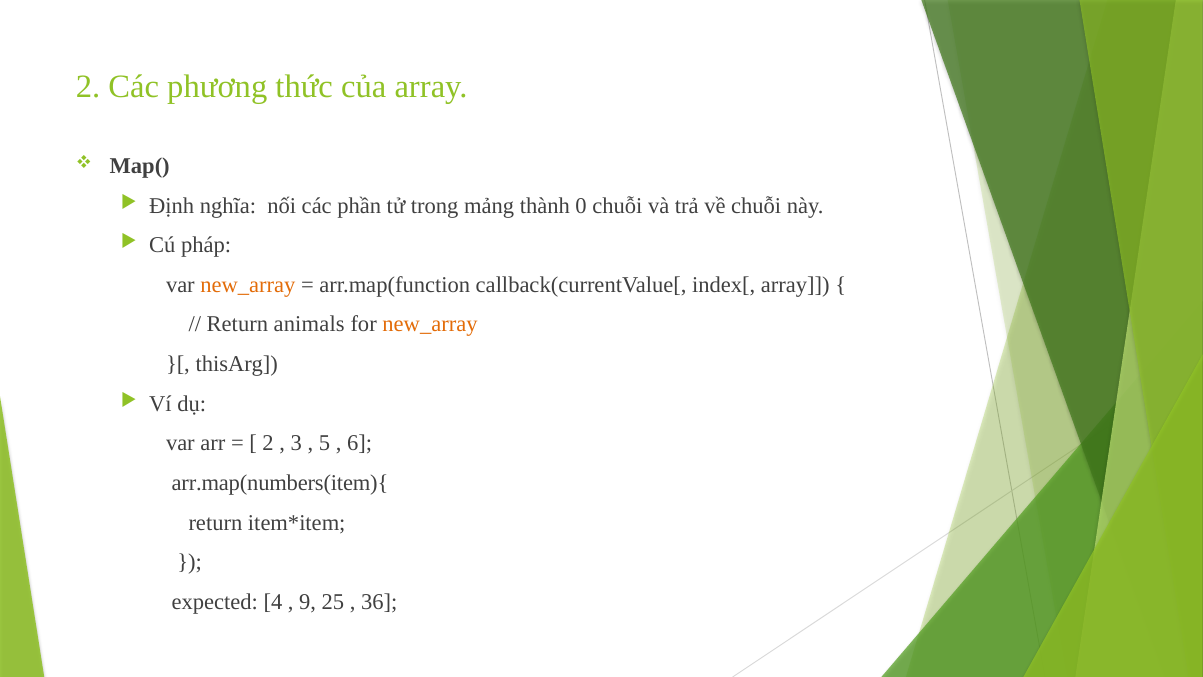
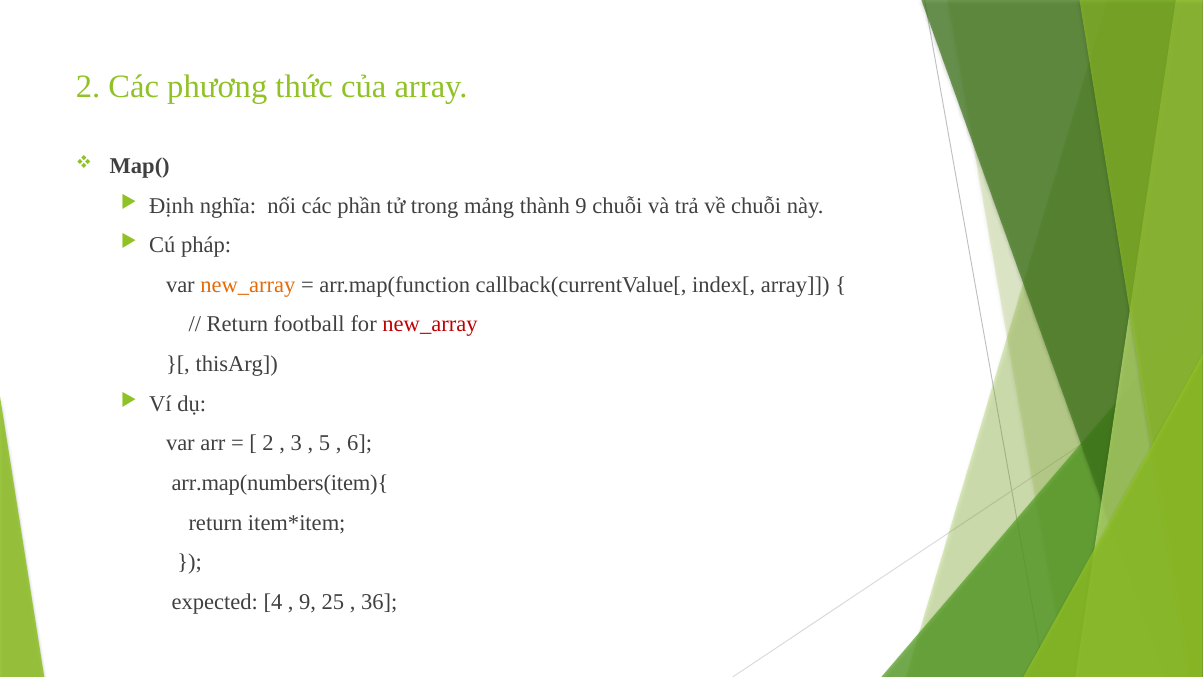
thành 0: 0 -> 9
animals: animals -> football
new_array at (430, 324) colour: orange -> red
